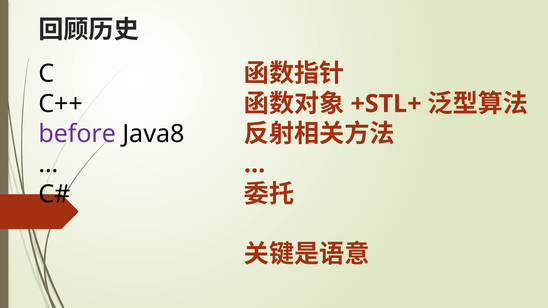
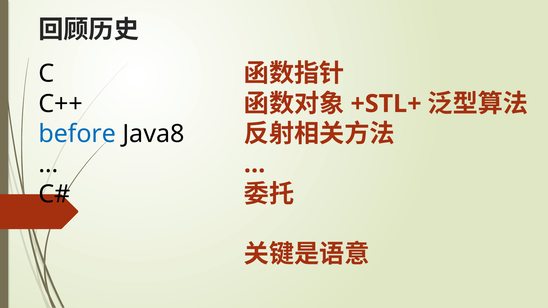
before colour: purple -> blue
